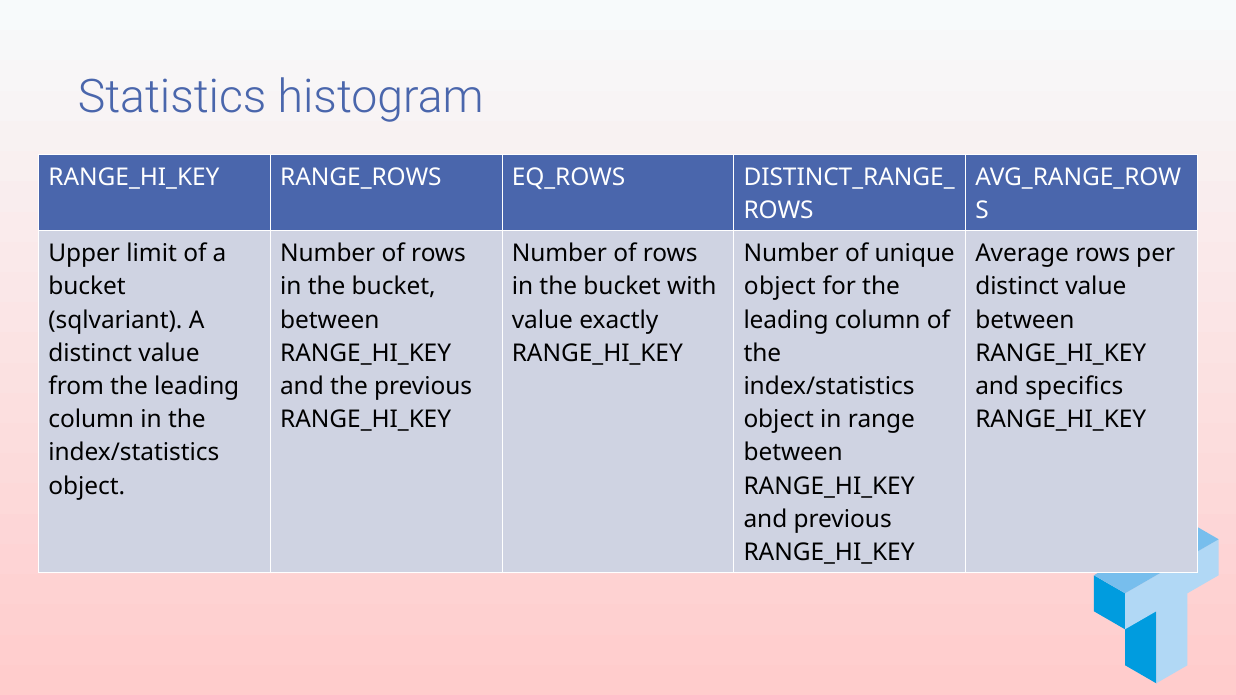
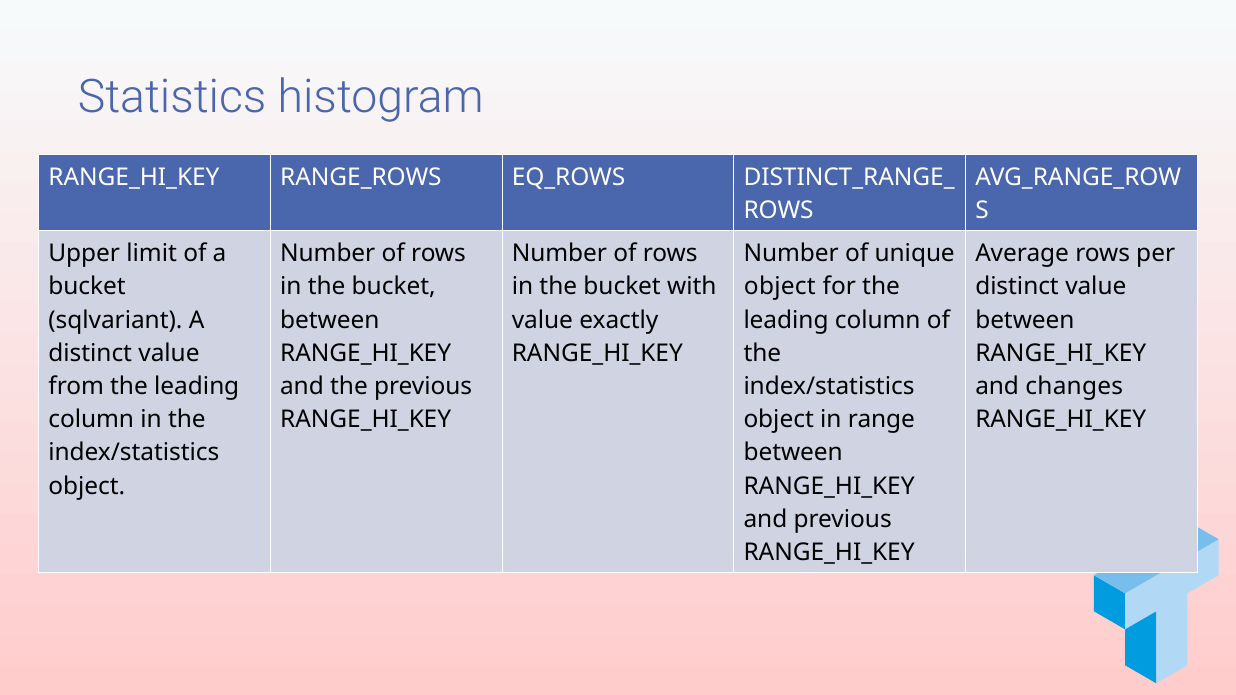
specifics: specifics -> changes
